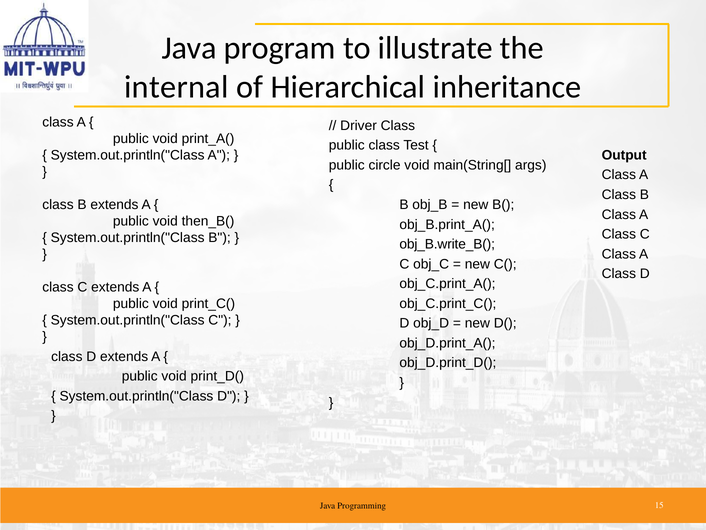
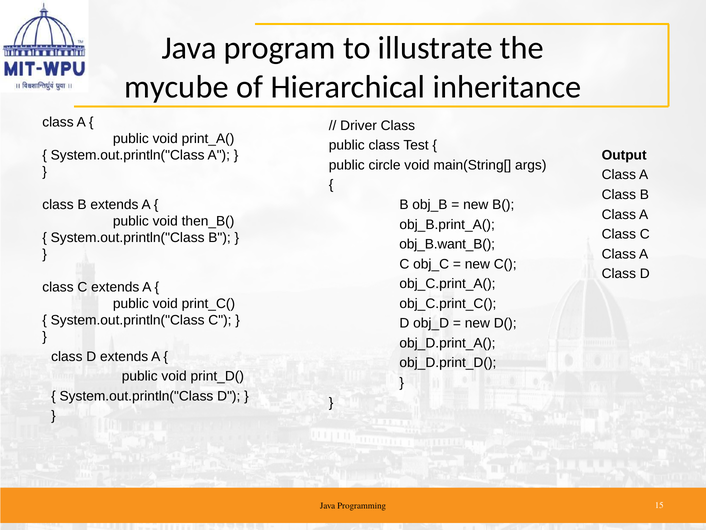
internal: internal -> mycube
obj_B.write_B(: obj_B.write_B( -> obj_B.want_B(
